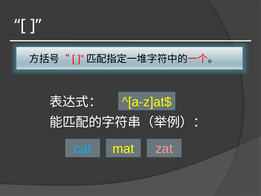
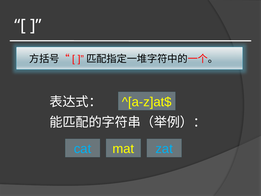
zat colour: pink -> light blue
